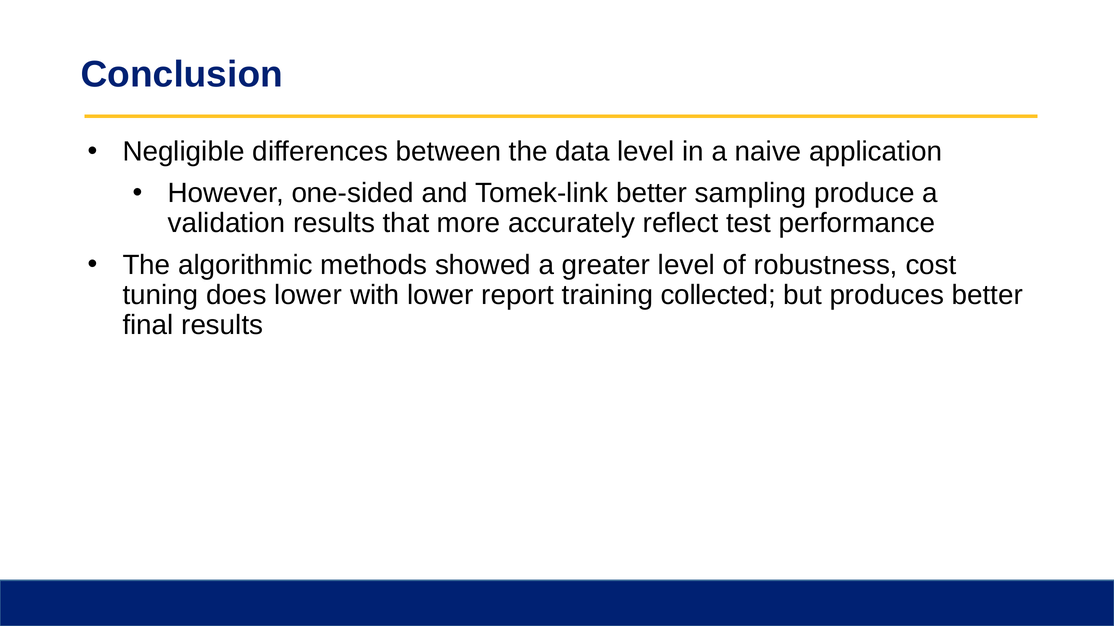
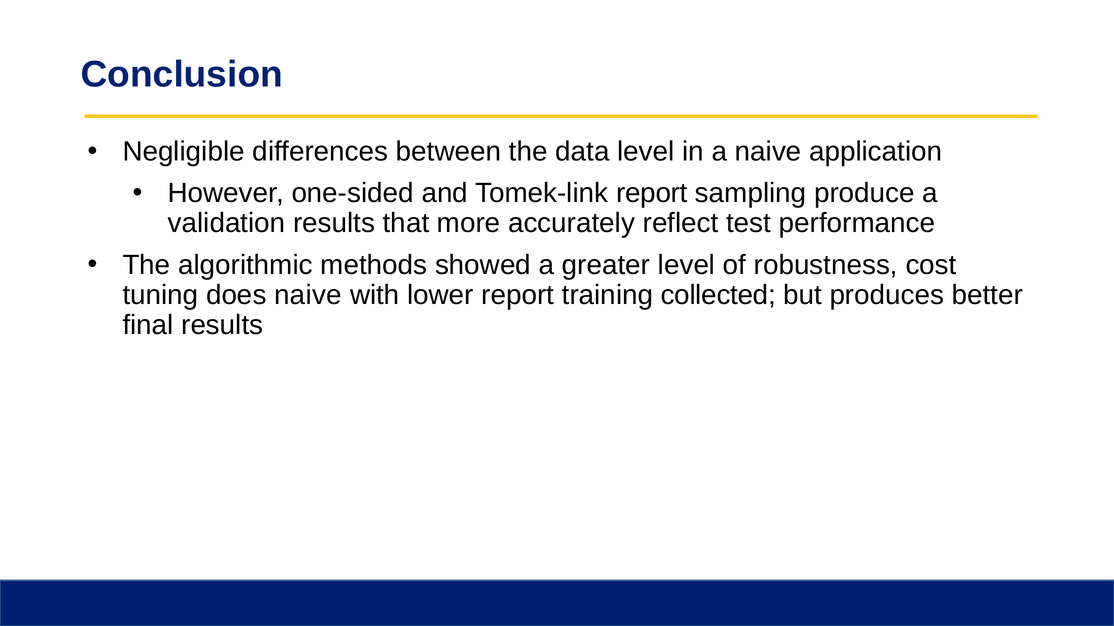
Tomek-link better: better -> report
does lower: lower -> naive
